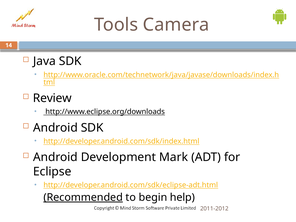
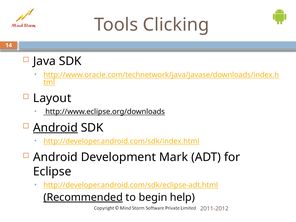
Camera: Camera -> Clicking
Review: Review -> Layout
Android at (55, 128) underline: none -> present
